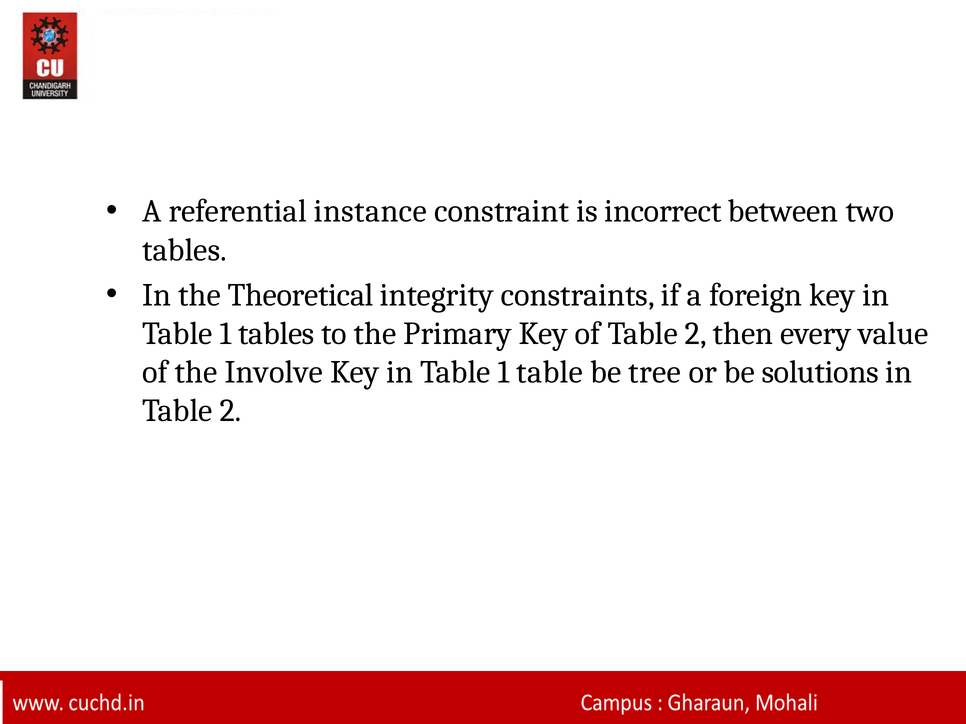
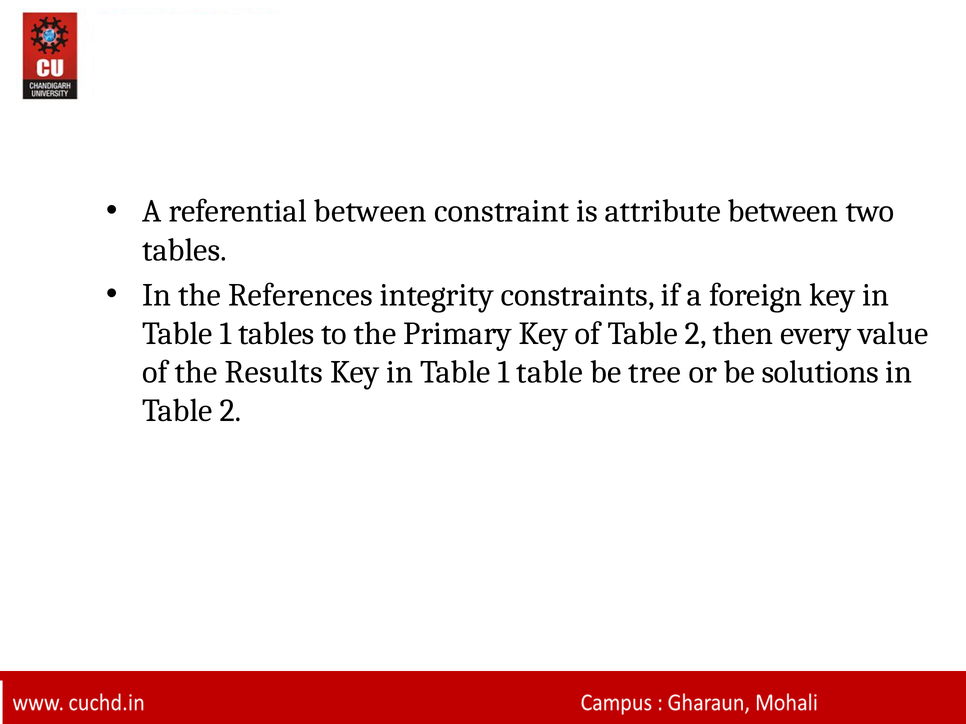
referential instance: instance -> between
incorrect: incorrect -> attribute
Theoretical: Theoretical -> References
Involve: Involve -> Results
